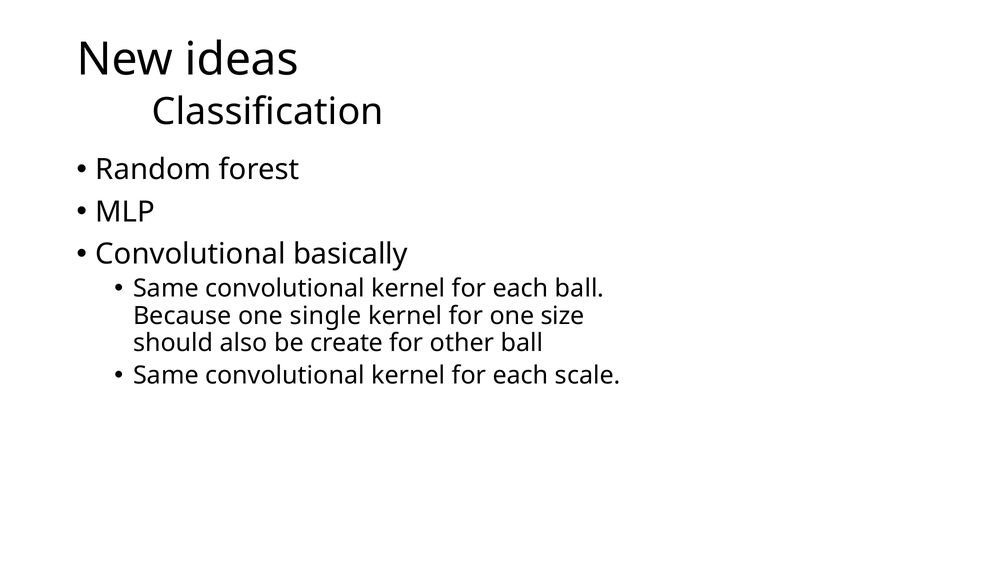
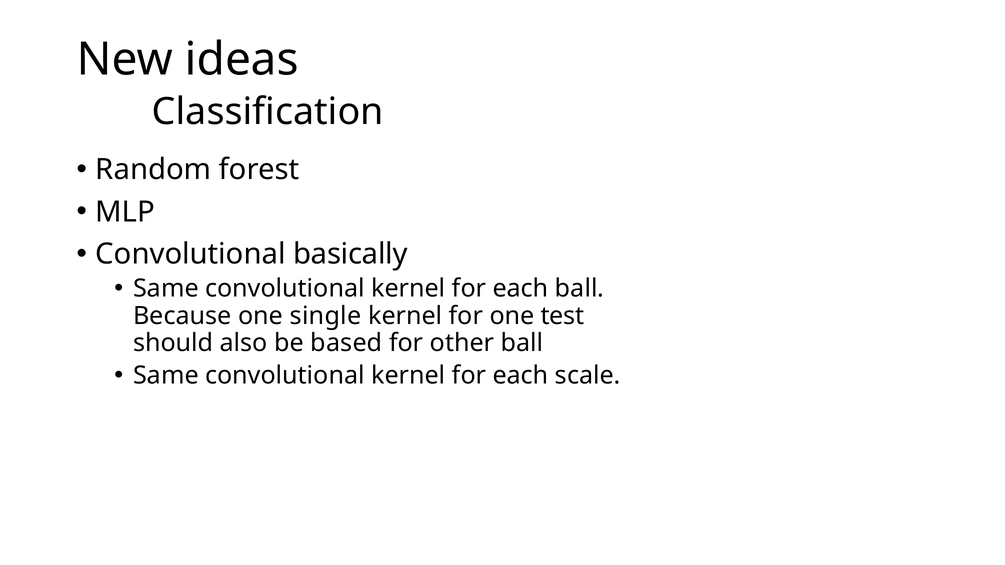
size: size -> test
create: create -> based
